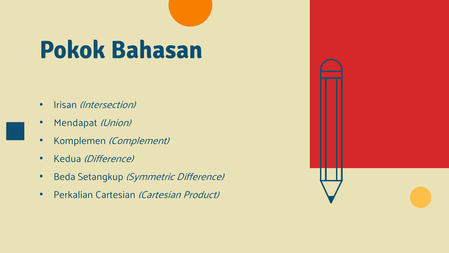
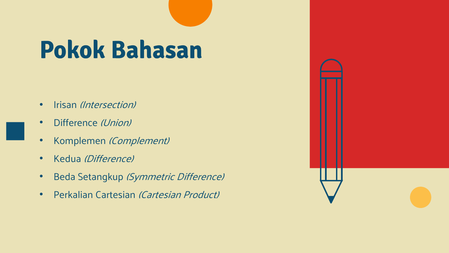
Mendapat at (75, 123): Mendapat -> Difference
